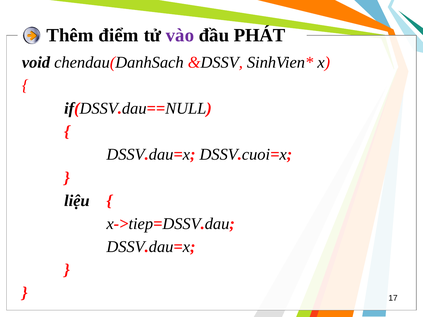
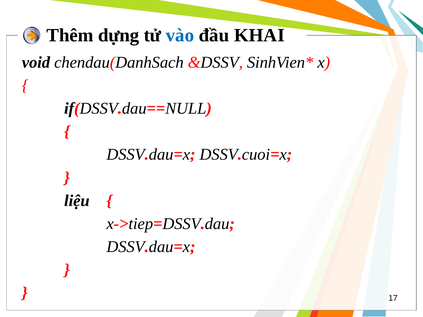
điểm: điểm -> dựng
vào colour: purple -> blue
PHÁT: PHÁT -> KHAI
